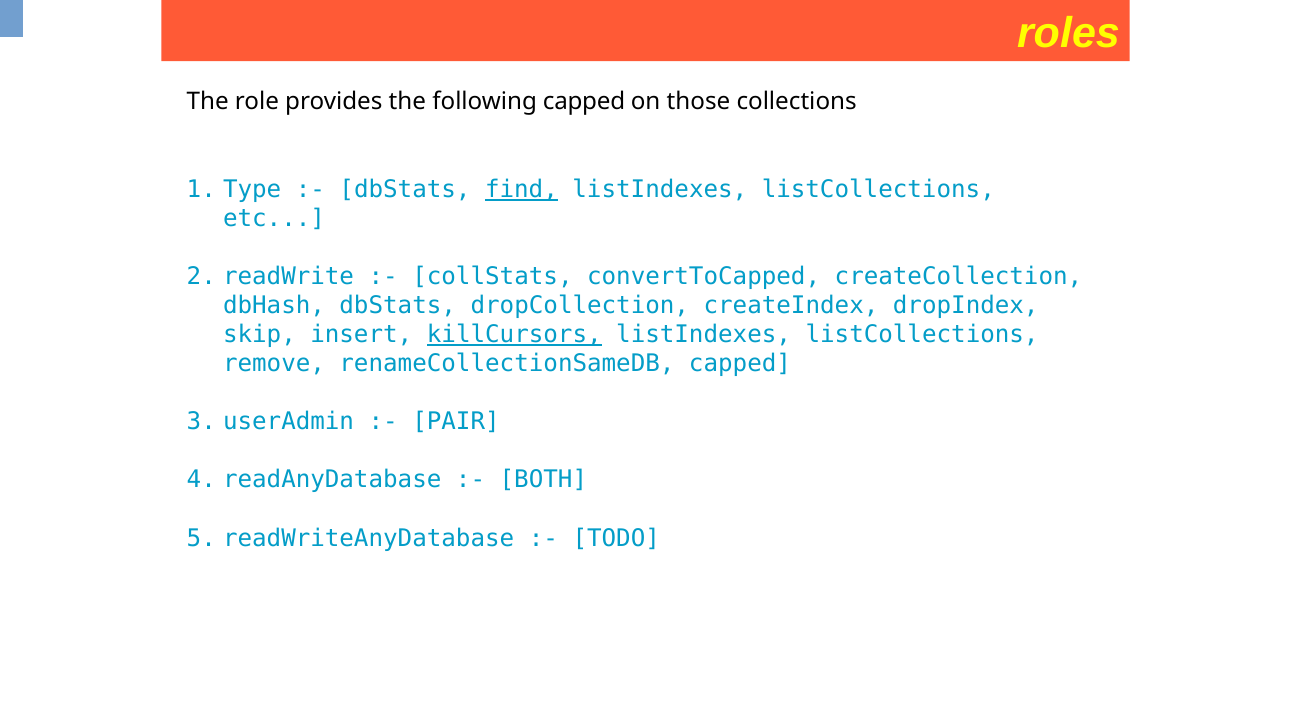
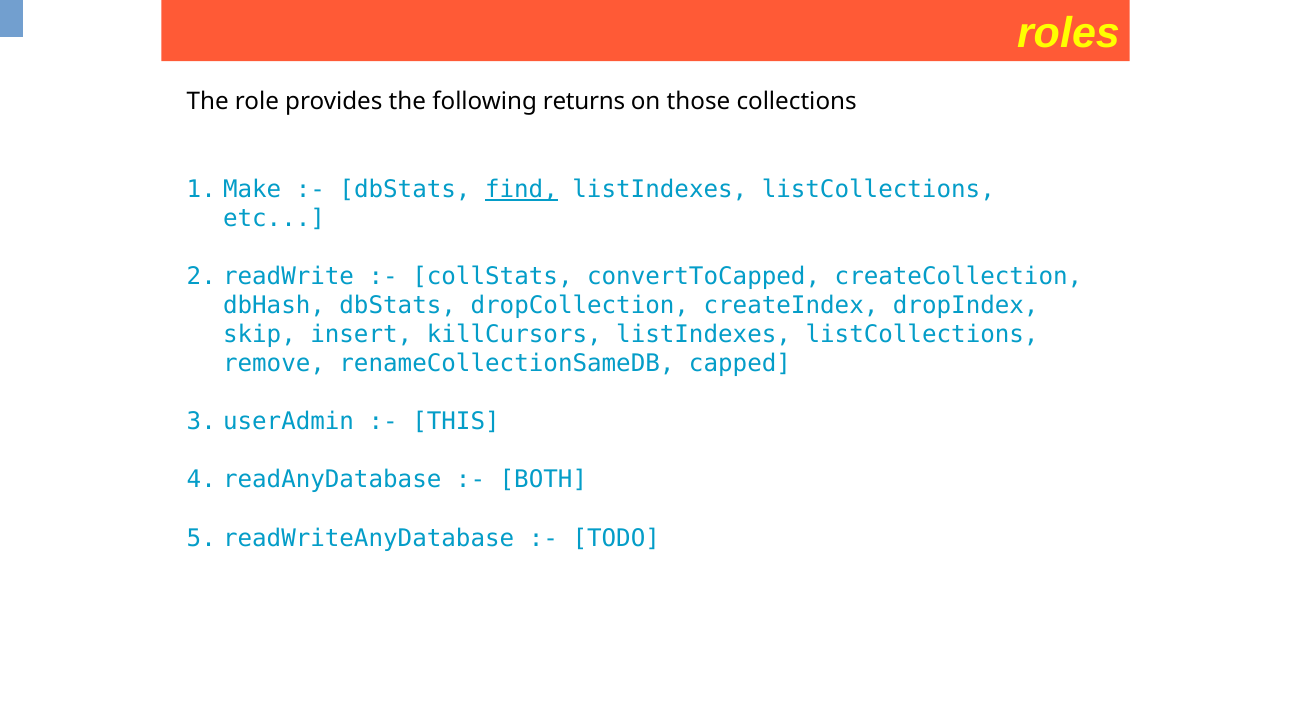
following capped: capped -> returns
Type: Type -> Make
killCursors underline: present -> none
PAIR: PAIR -> THIS
